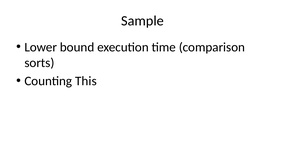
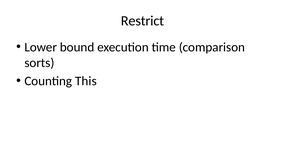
Sample: Sample -> Restrict
